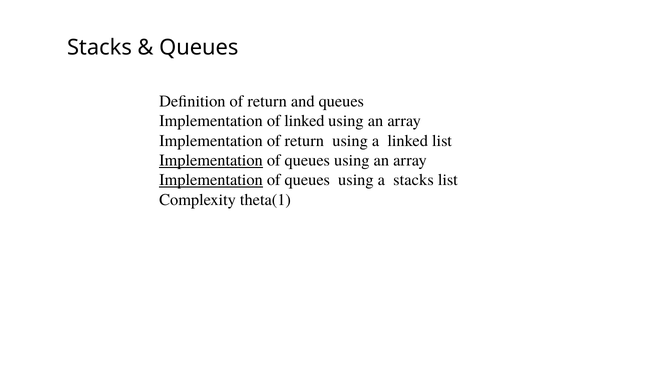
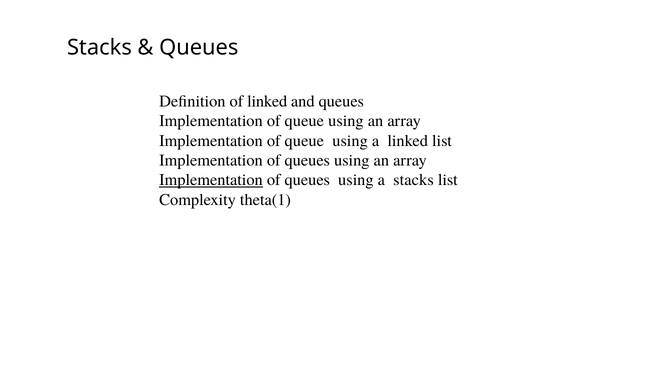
Definition of return: return -> linked
linked at (304, 121): linked -> queue
return at (304, 141): return -> queue
Implementation at (211, 160) underline: present -> none
